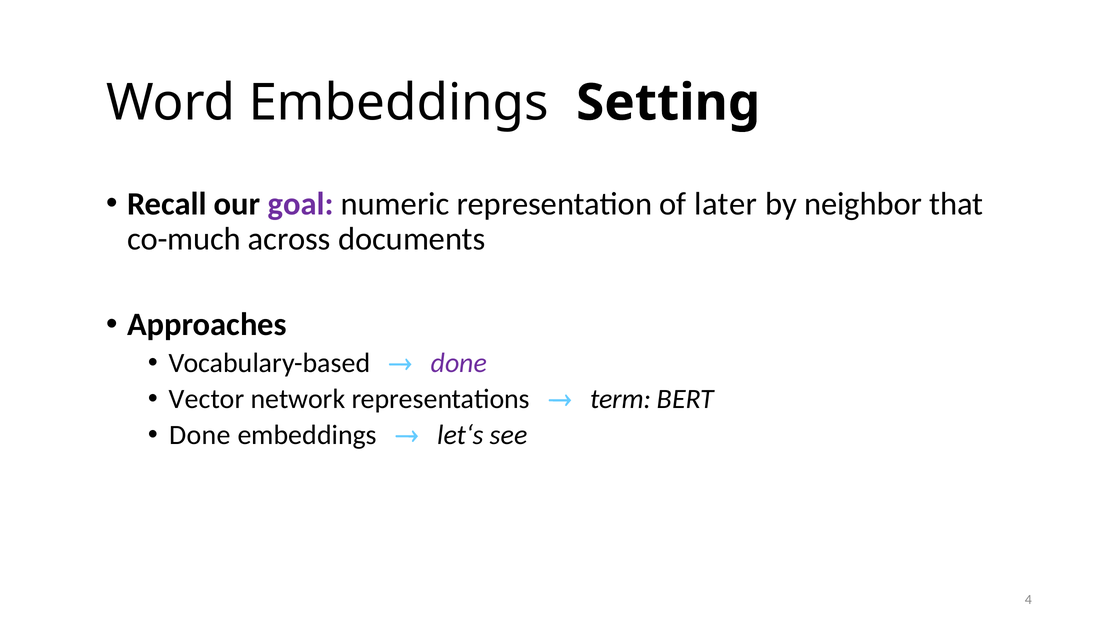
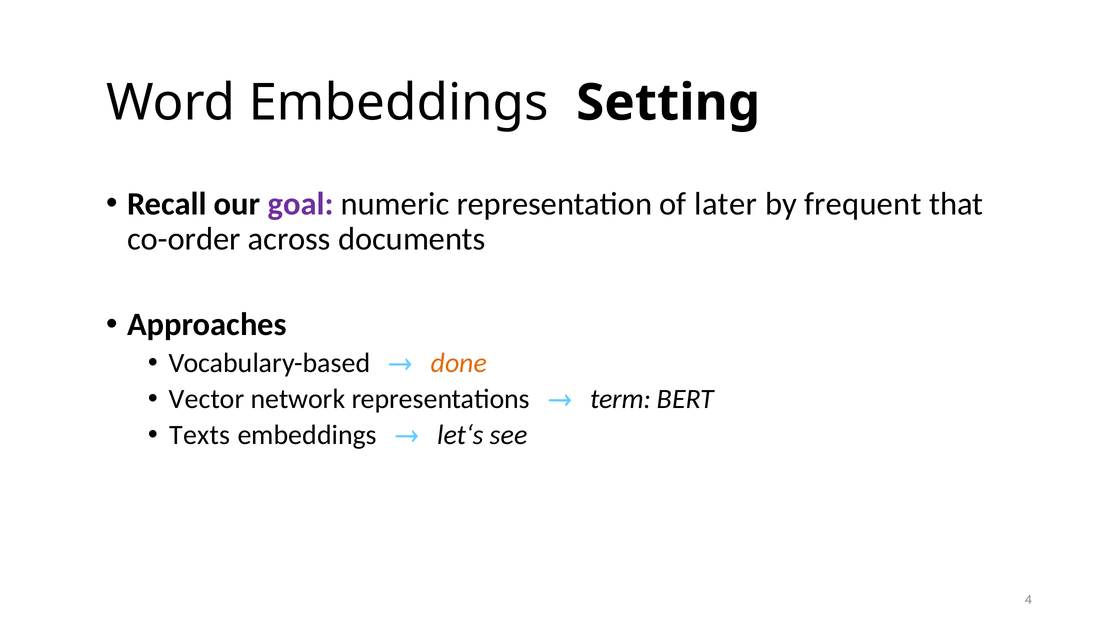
neighbor: neighbor -> frequent
co-much: co-much -> co-order
done at (459, 363) colour: purple -> orange
Done at (200, 435): Done -> Texts
